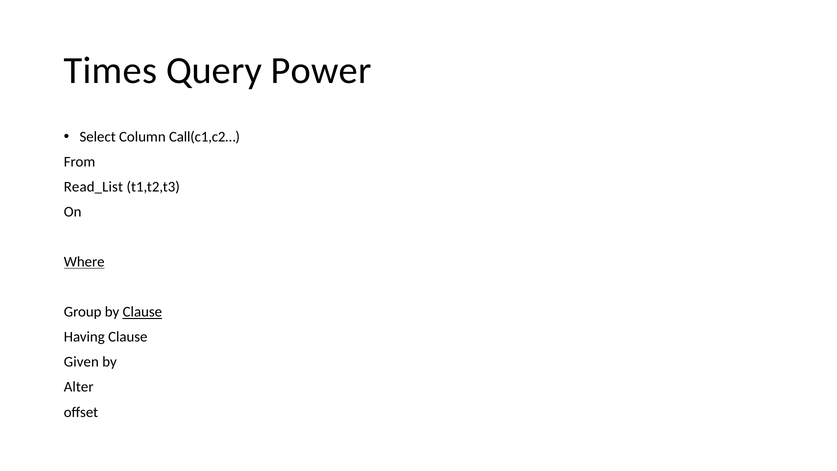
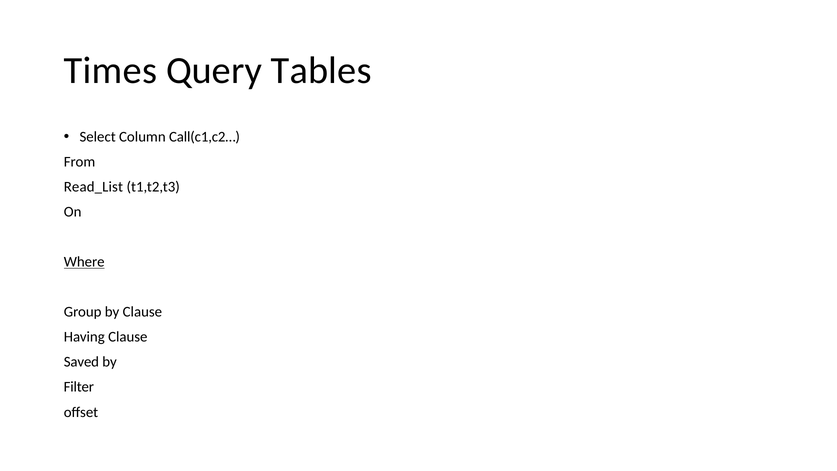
Power: Power -> Tables
Clause at (142, 312) underline: present -> none
Given: Given -> Saved
Alter: Alter -> Filter
